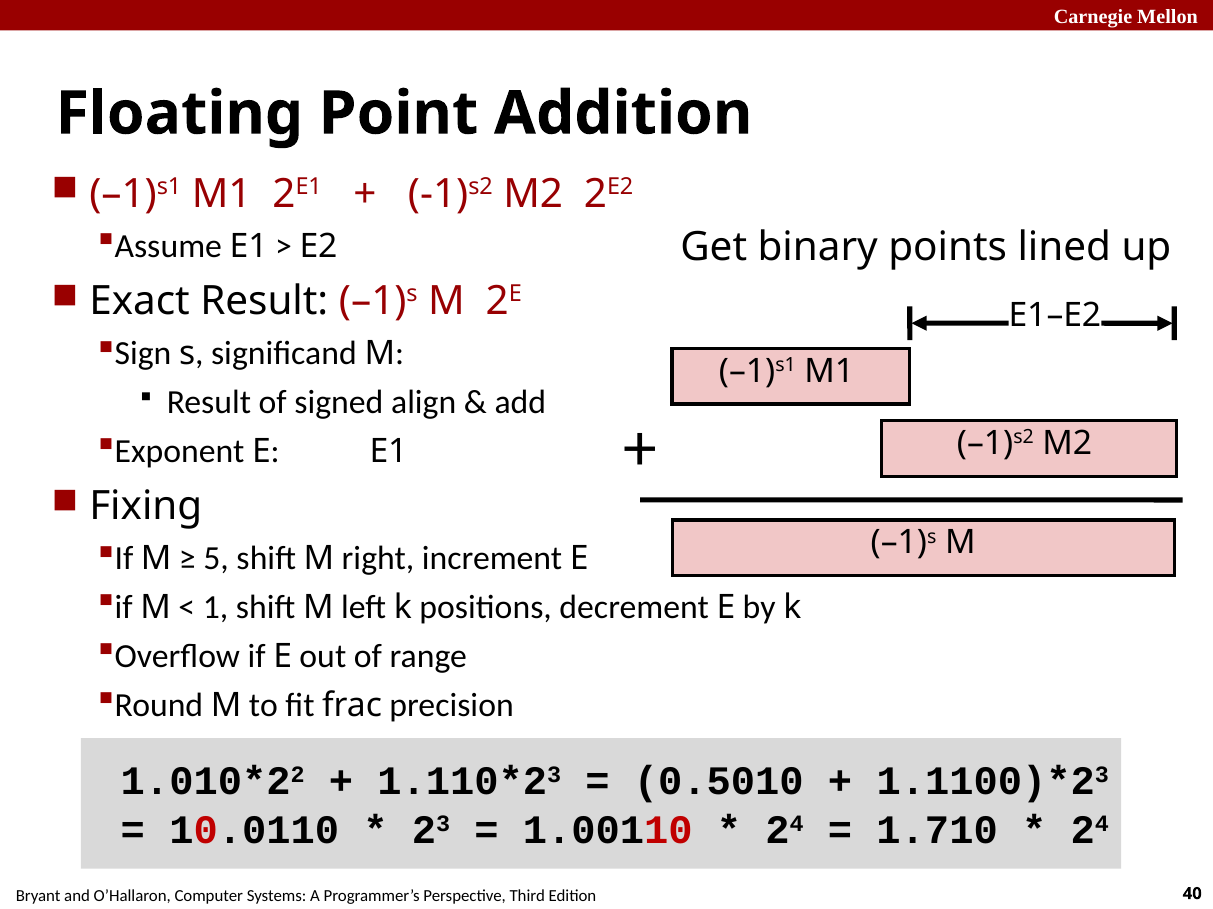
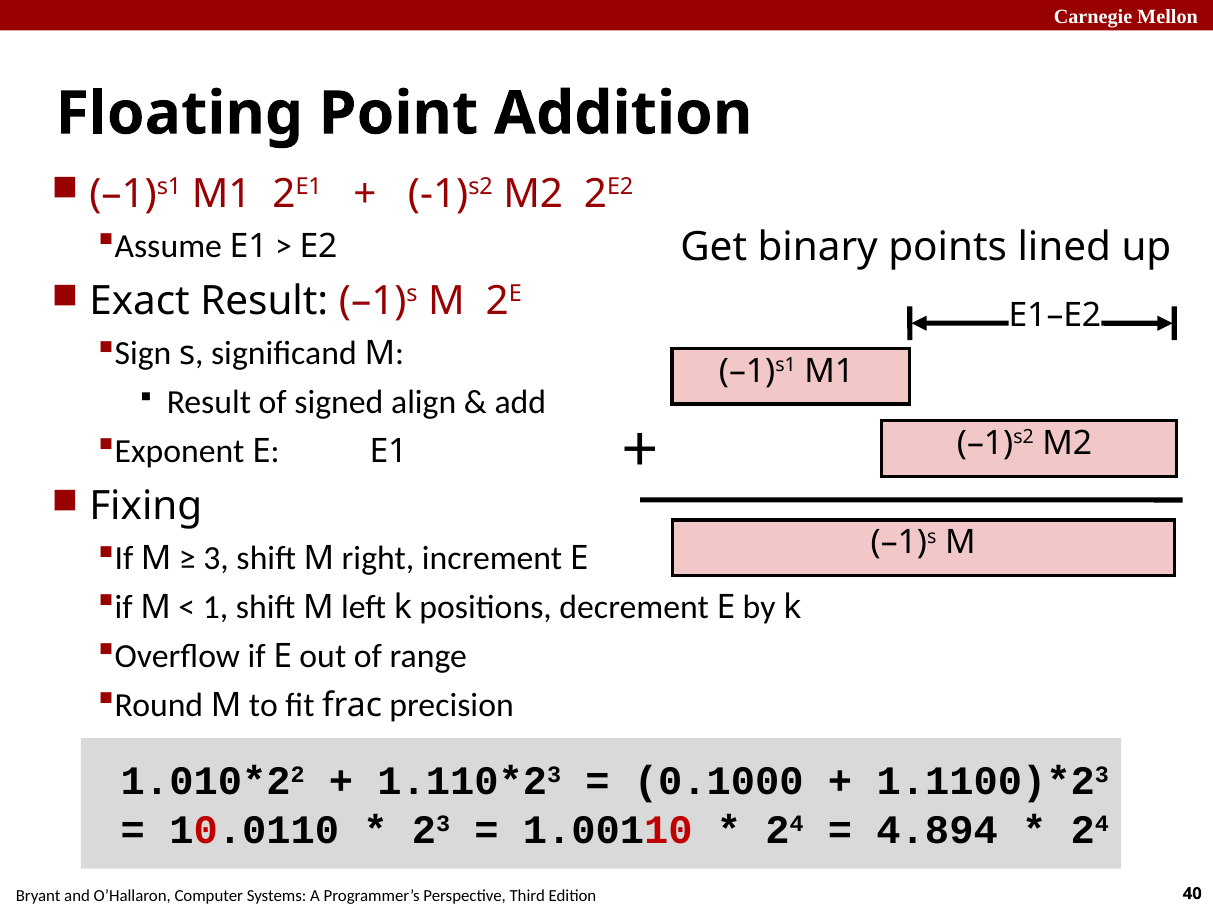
5: 5 -> 3
0.5010: 0.5010 -> 0.1000
1.710: 1.710 -> 4.894
